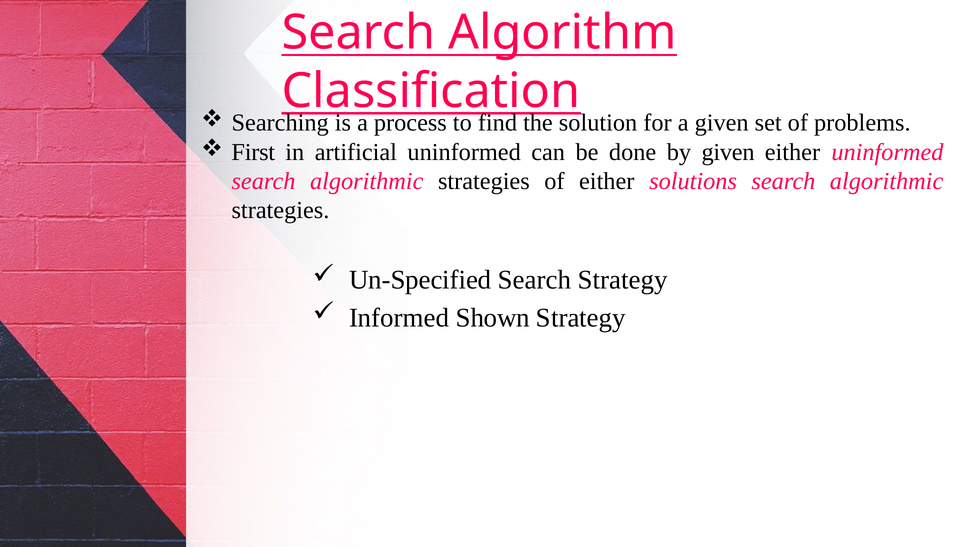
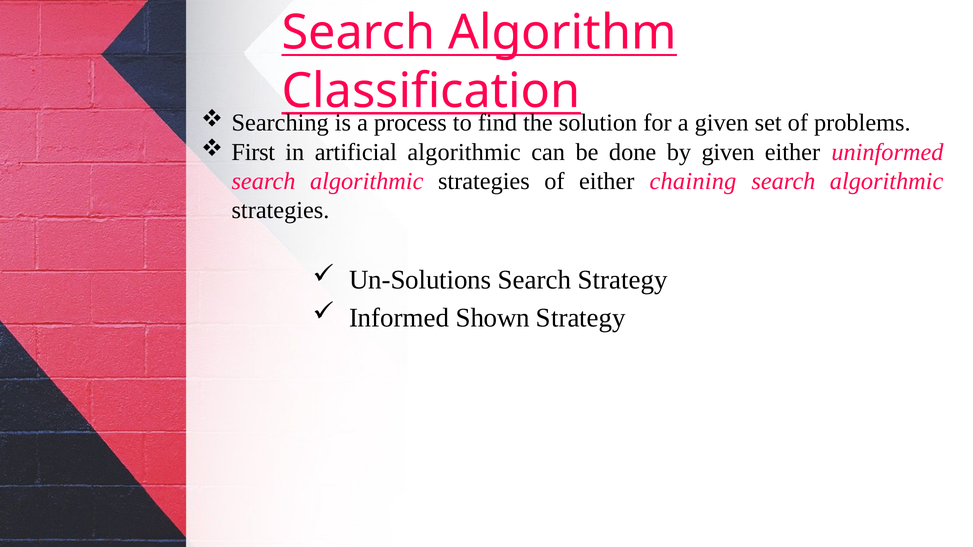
artificial uninformed: uninformed -> algorithmic
solutions: solutions -> chaining
Un-Specified: Un-Specified -> Un-Solutions
